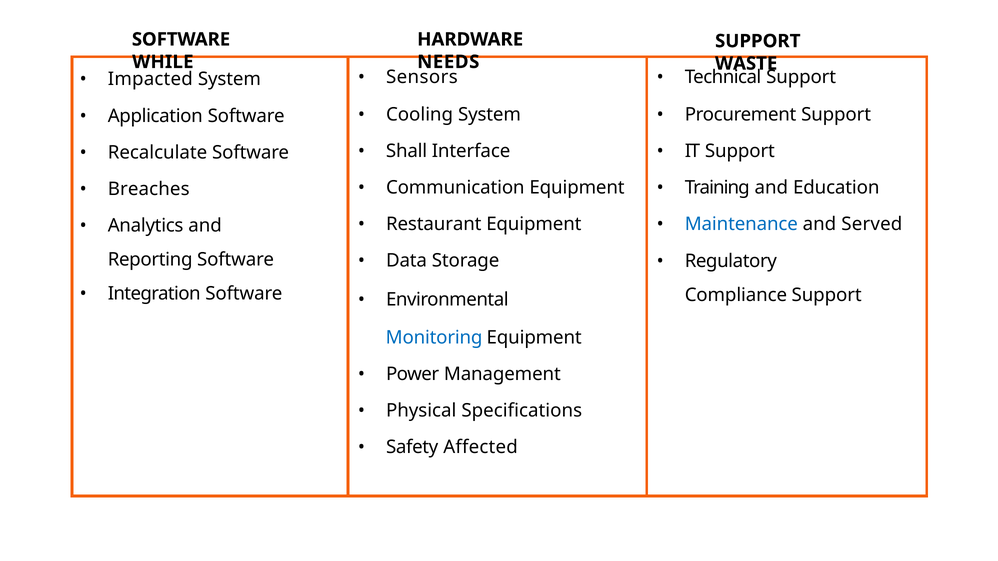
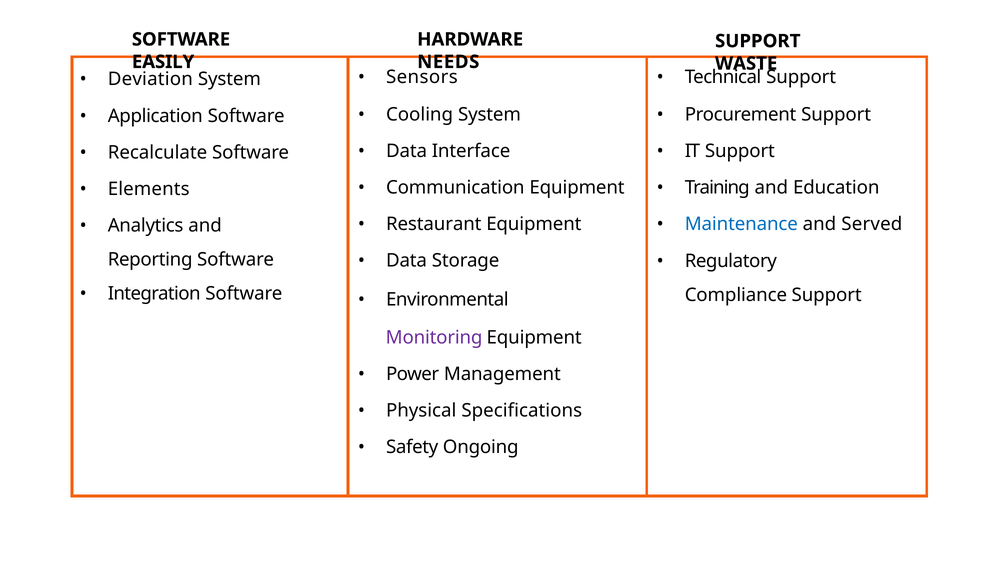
WHILE: WHILE -> EASILY
Impacted: Impacted -> Deviation
Shall at (407, 151): Shall -> Data
Breaches: Breaches -> Elements
Monitoring colour: blue -> purple
Affected: Affected -> Ongoing
